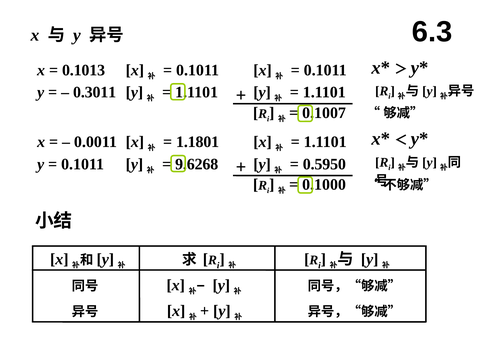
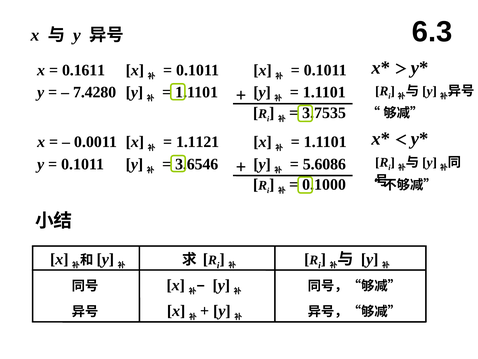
0.1013: 0.1013 -> 0.1611
0.3011: 0.3011 -> 7.4280
0.1007: 0.1007 -> 3.7535
1.1801: 1.1801 -> 1.1121
9.6268: 9.6268 -> 3.6546
0.5950: 0.5950 -> 5.6086
